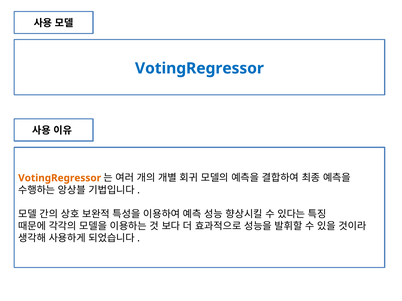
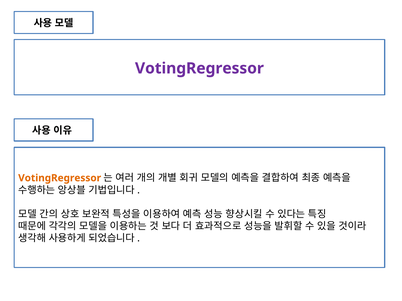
VotingRegressor at (199, 68) colour: blue -> purple
